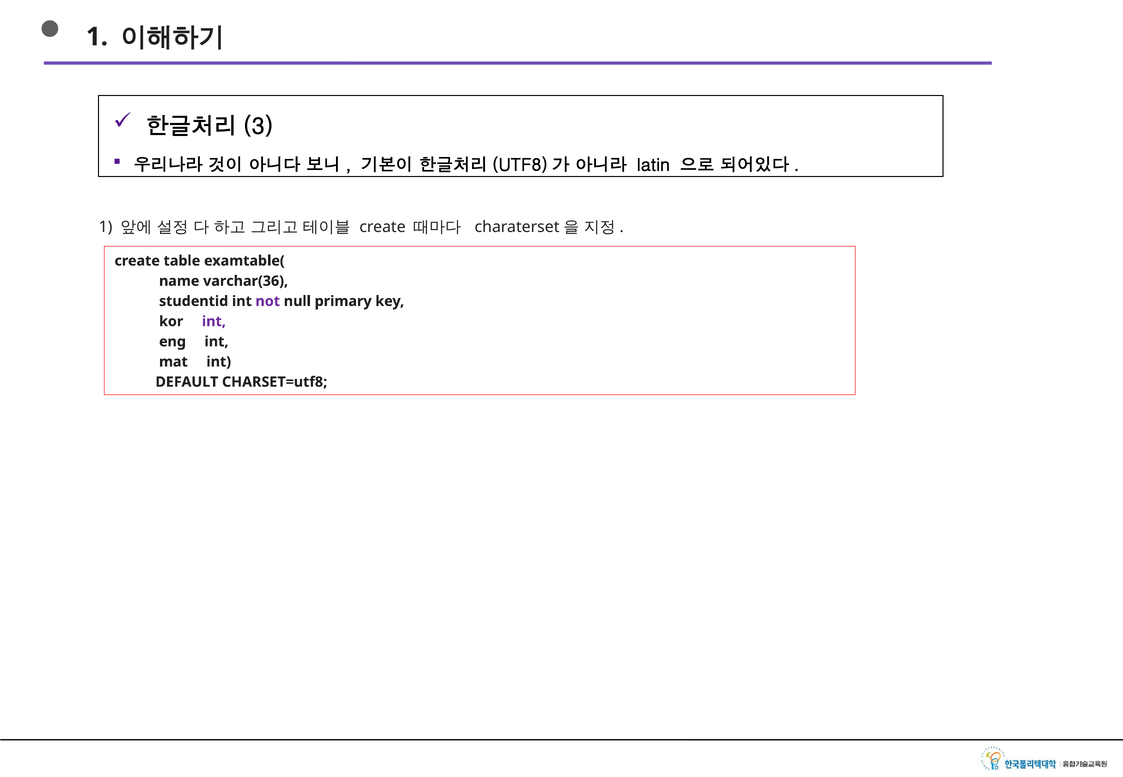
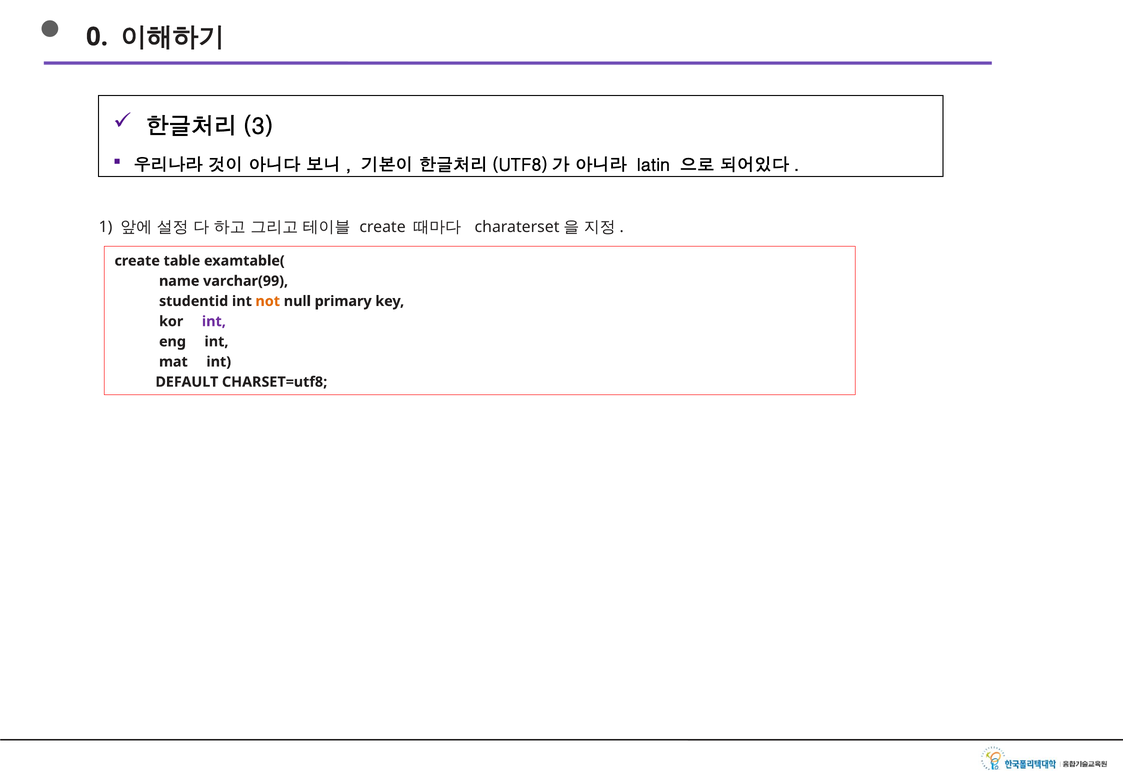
1 at (97, 37): 1 -> 0
varchar(36: varchar(36 -> varchar(99
not colour: purple -> orange
